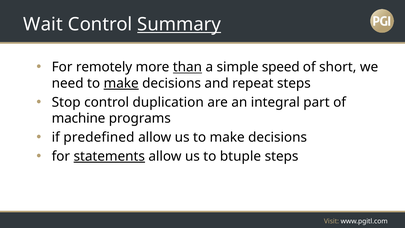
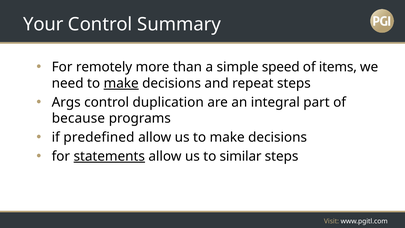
Wait: Wait -> Your
Summary underline: present -> none
than underline: present -> none
short: short -> items
Stop: Stop -> Args
machine: machine -> because
btuple: btuple -> similar
